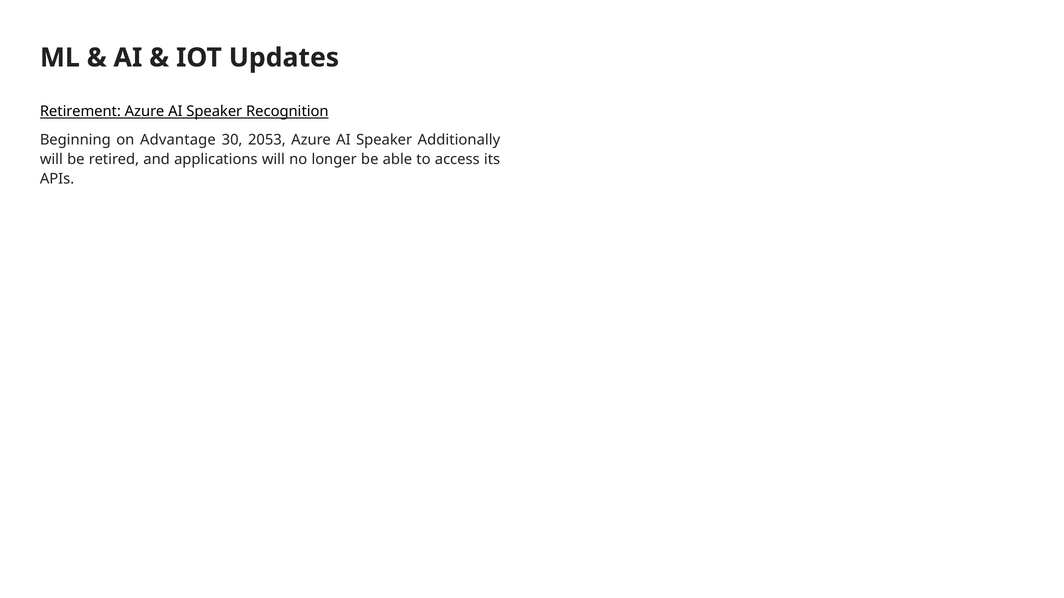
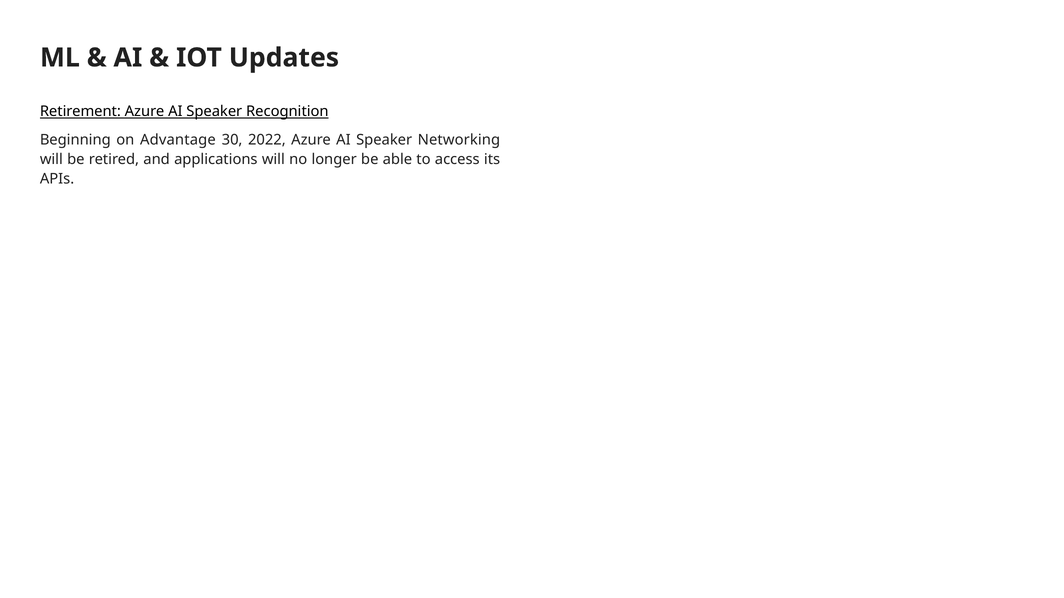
2053: 2053 -> 2022
Additionally: Additionally -> Networking
